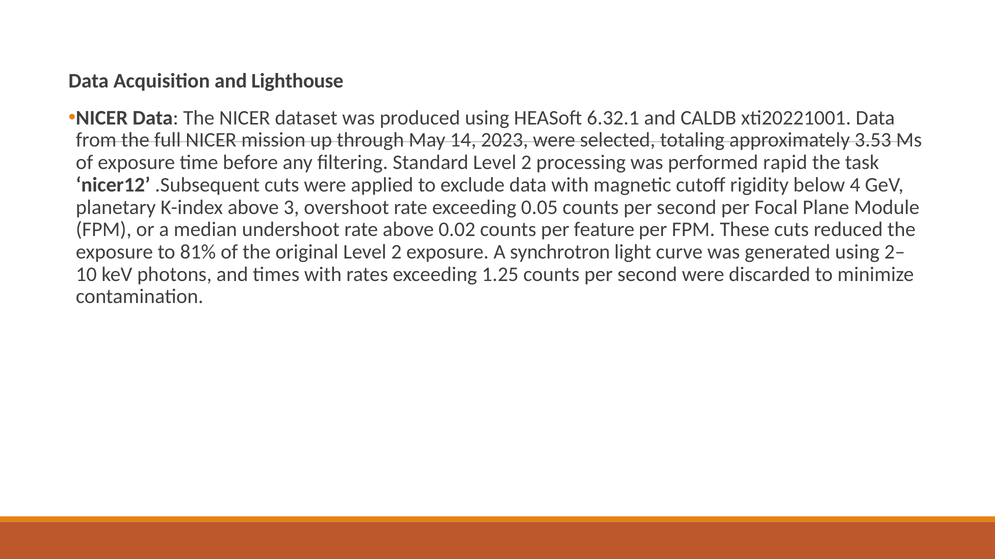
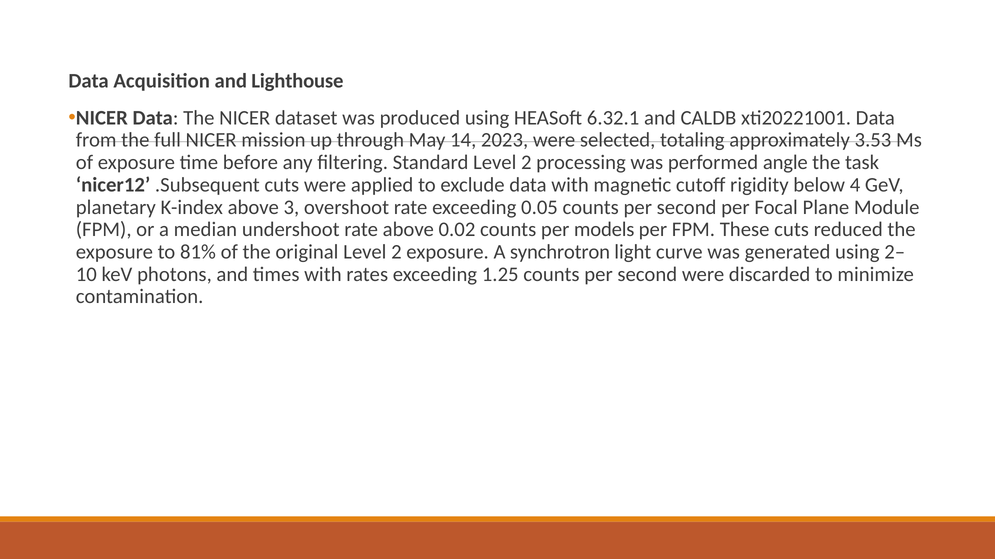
rapid: rapid -> angle
feature: feature -> models
